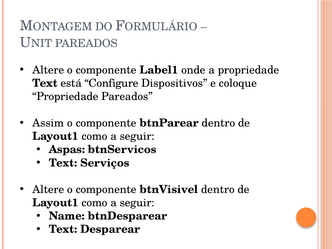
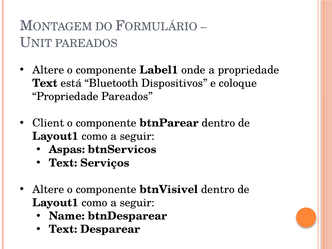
Configure: Configure -> Bluetooth
Assim: Assim -> Client
